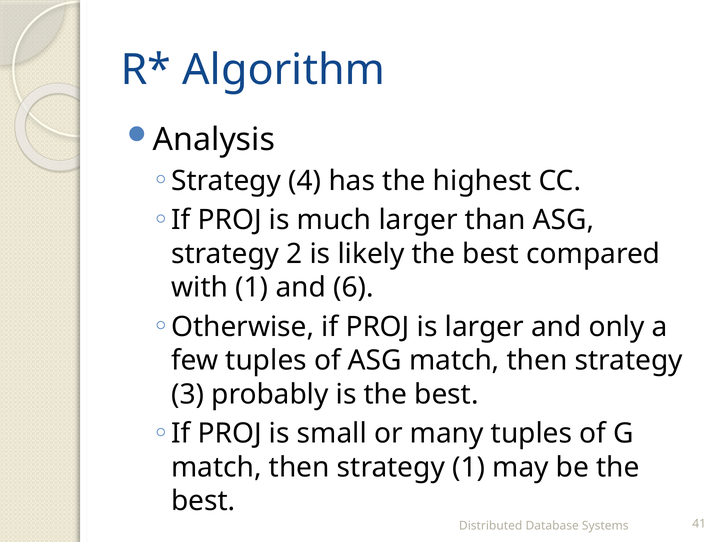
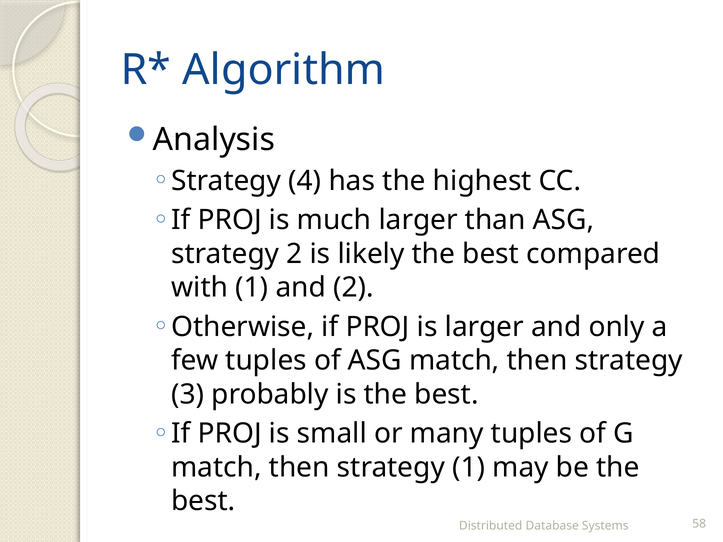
and 6: 6 -> 2
41: 41 -> 58
